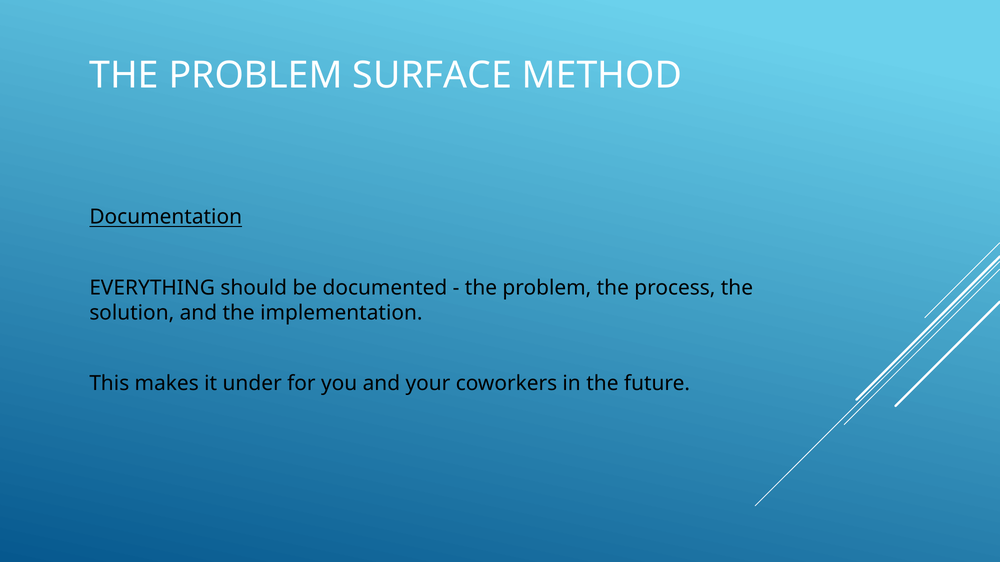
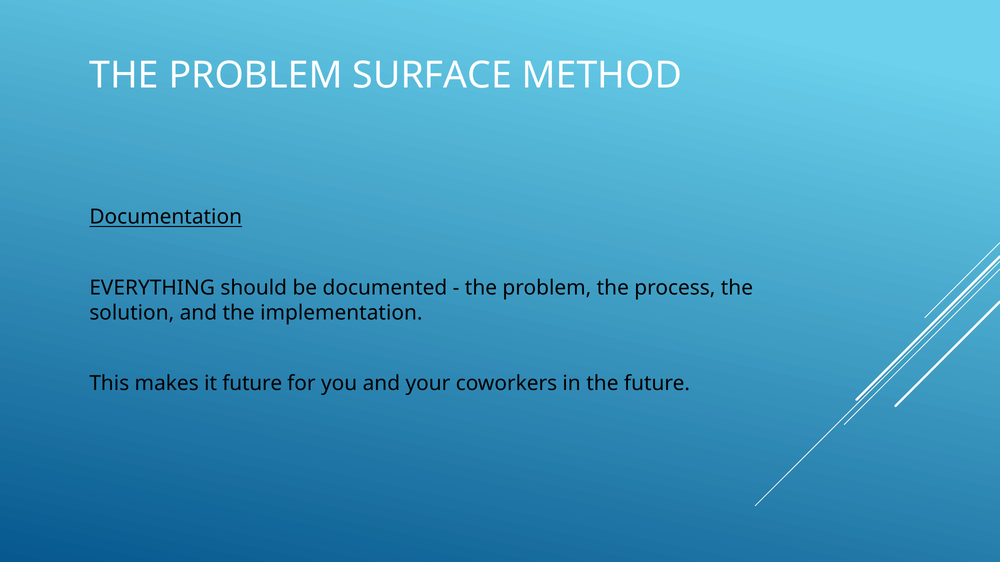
it under: under -> future
